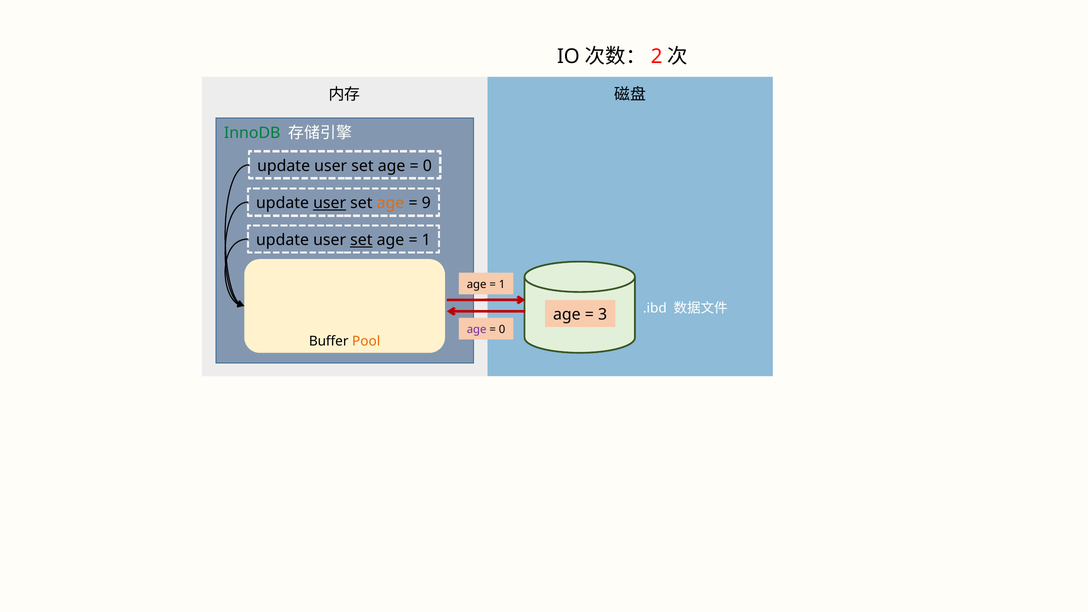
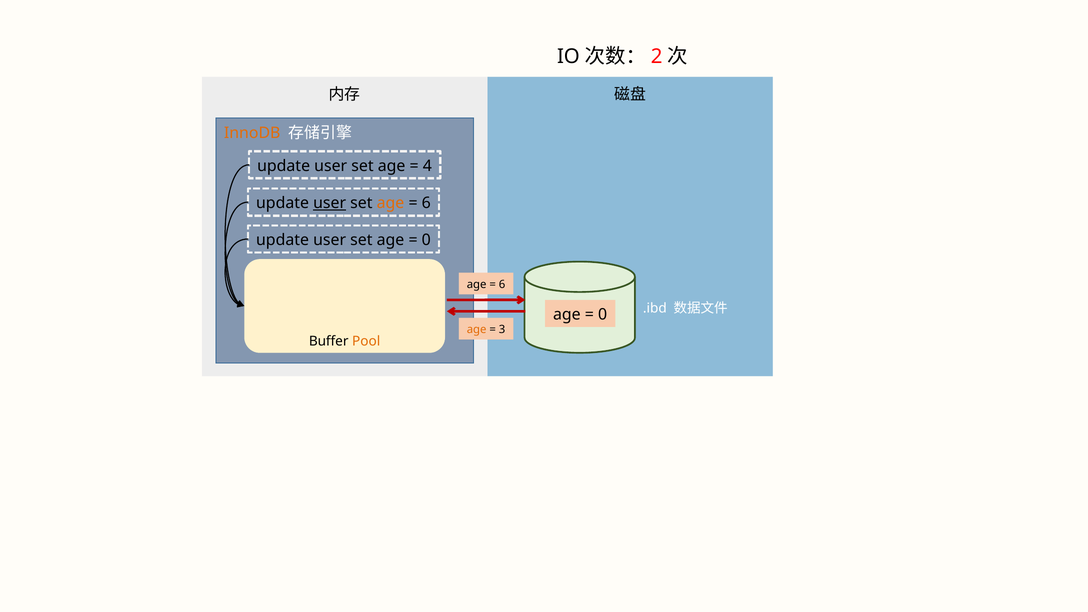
InnoDB colour: green -> orange
0 at (427, 166): 0 -> 4
9 at (426, 203): 9 -> 6
set at (361, 240) underline: present -> none
1 at (426, 240): 1 -> 0
1 at (502, 284): 1 -> 6
3 at (603, 315): 3 -> 0
age at (477, 329) colour: purple -> orange
0 at (502, 329): 0 -> 3
